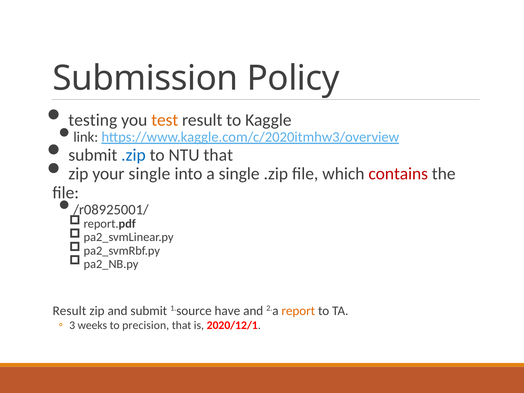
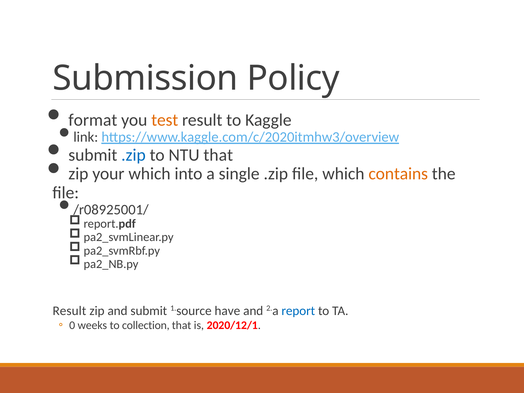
testing: testing -> format
your single: single -> which
contains colour: red -> orange
report colour: orange -> blue
3: 3 -> 0
precision: precision -> collection
